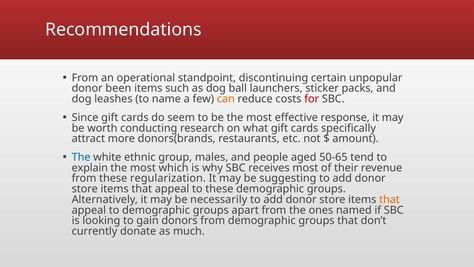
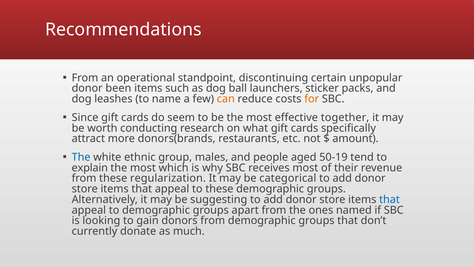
for colour: red -> orange
response: response -> together
50-65: 50-65 -> 50-19
suggesting: suggesting -> categorical
necessarily: necessarily -> suggesting
that at (390, 199) colour: orange -> blue
